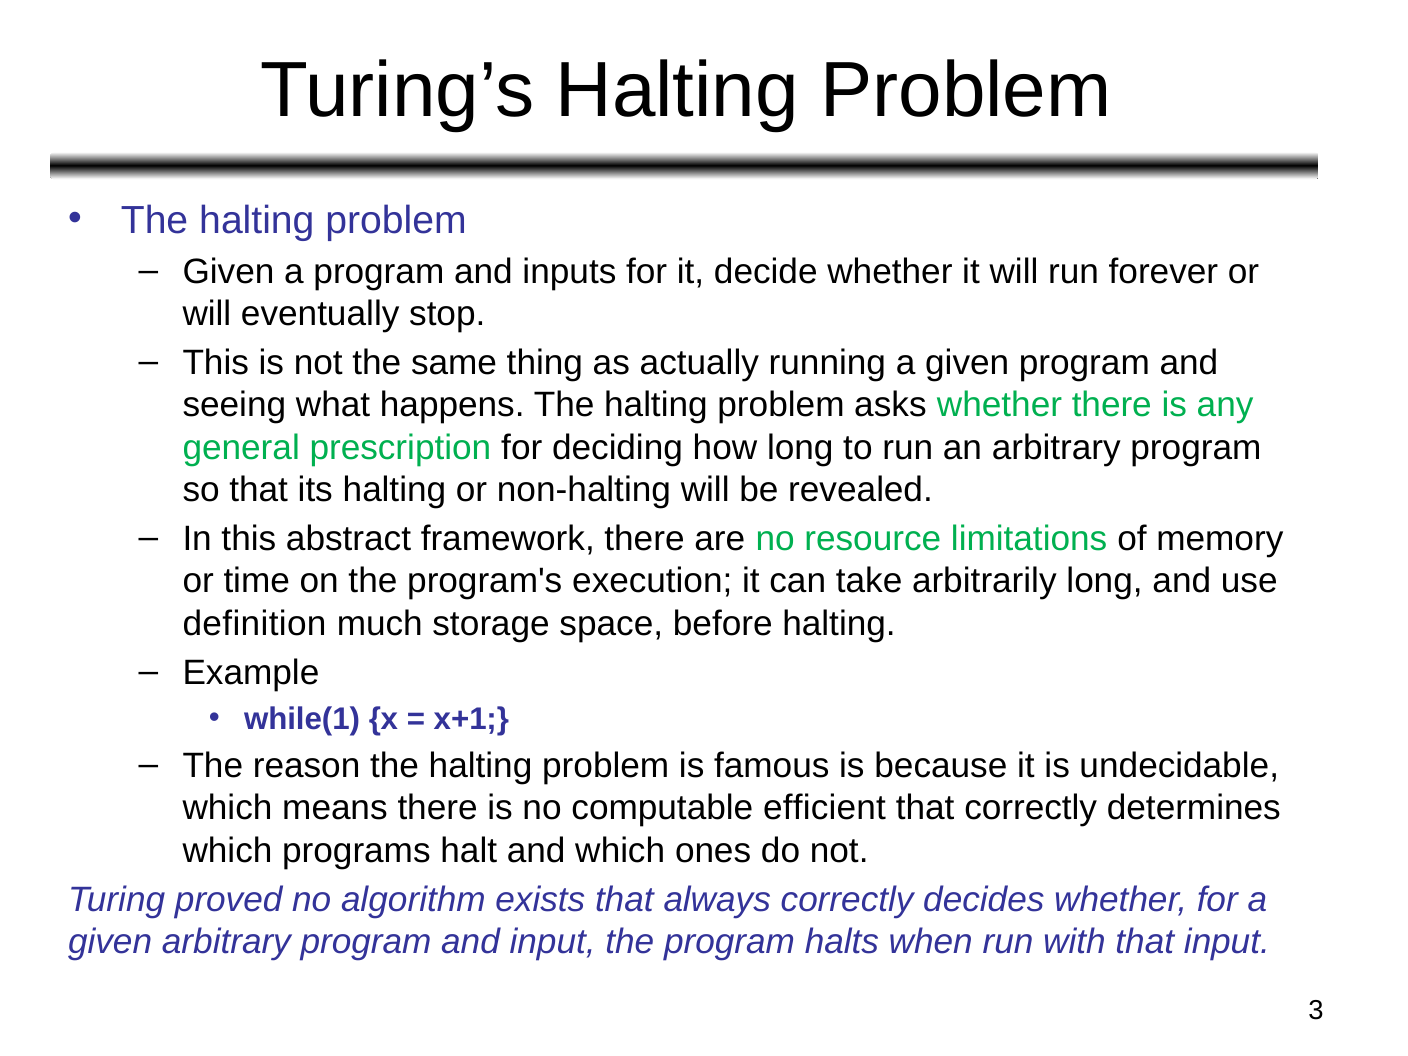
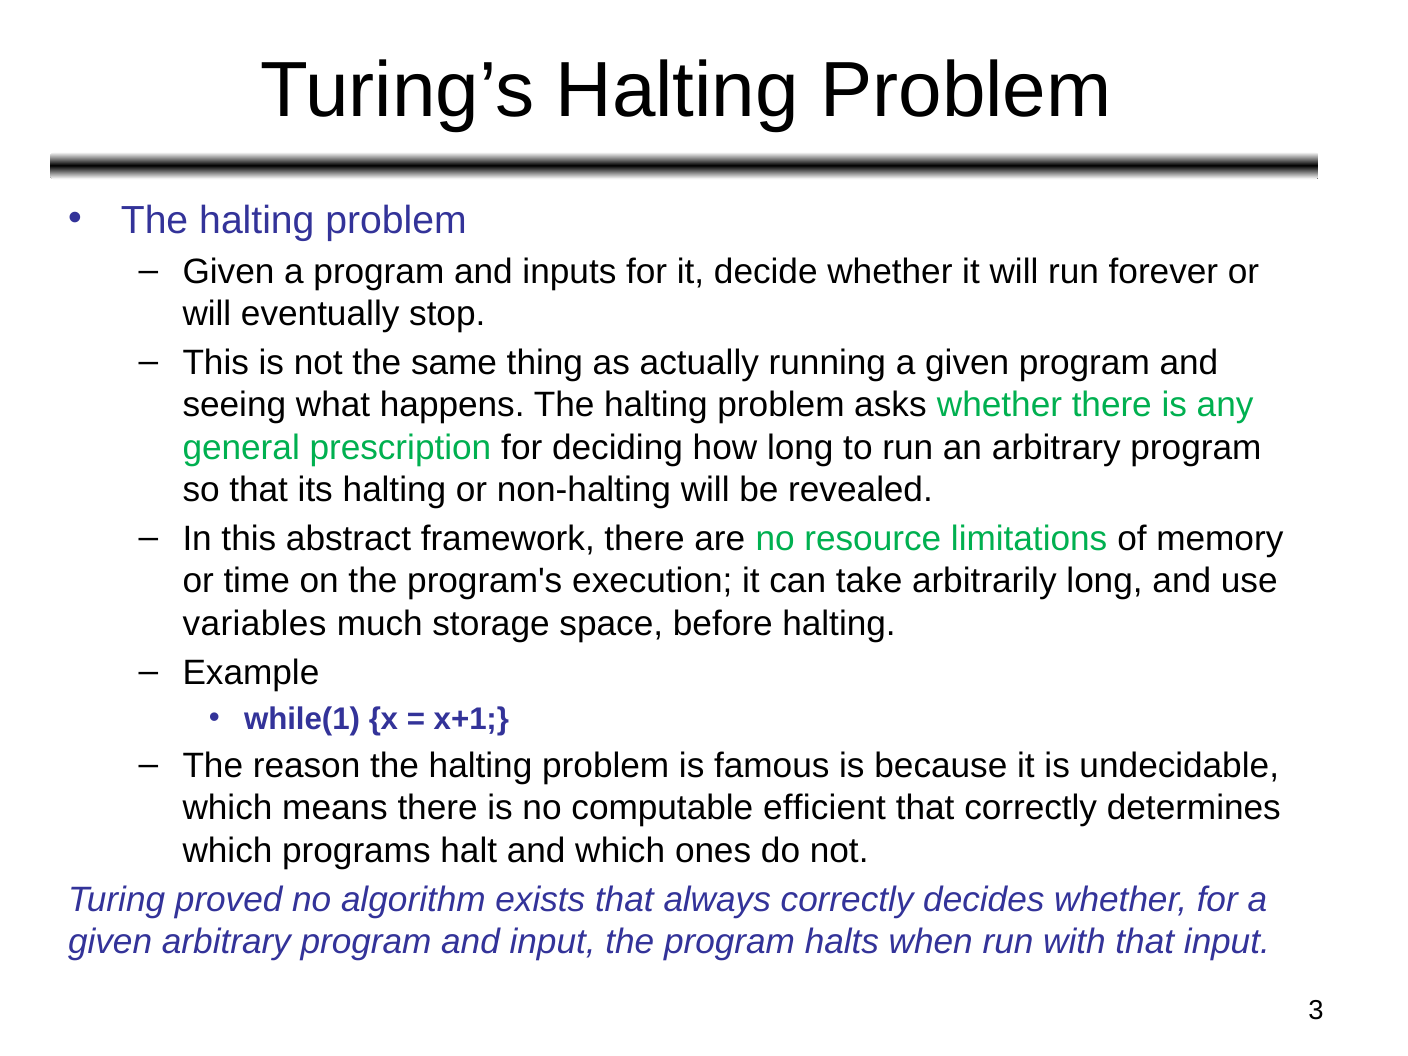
definition: definition -> variables
